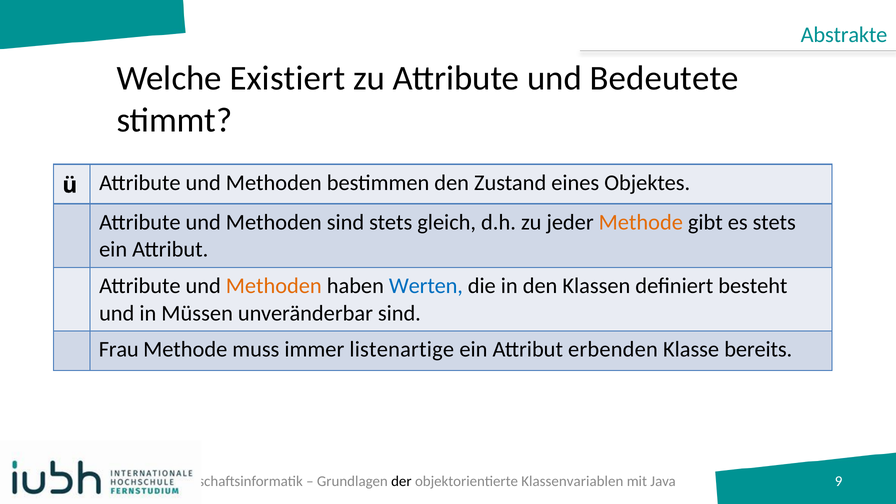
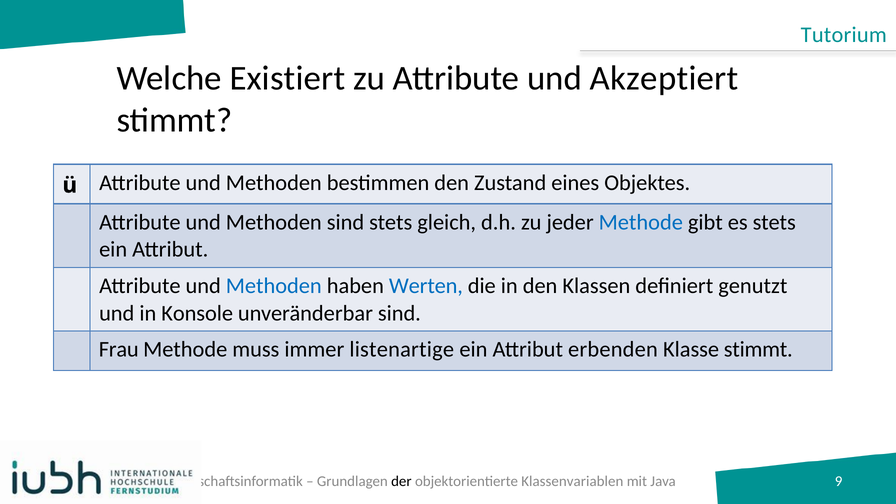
Abstrakte: Abstrakte -> Tutorium
Bedeutete: Bedeutete -> Akzeptiert
Methode at (641, 222) colour: orange -> blue
Methoden at (274, 286) colour: orange -> blue
besteht: besteht -> genutzt
Müssen: Müssen -> Konsole
Klasse bereits: bereits -> stimmt
